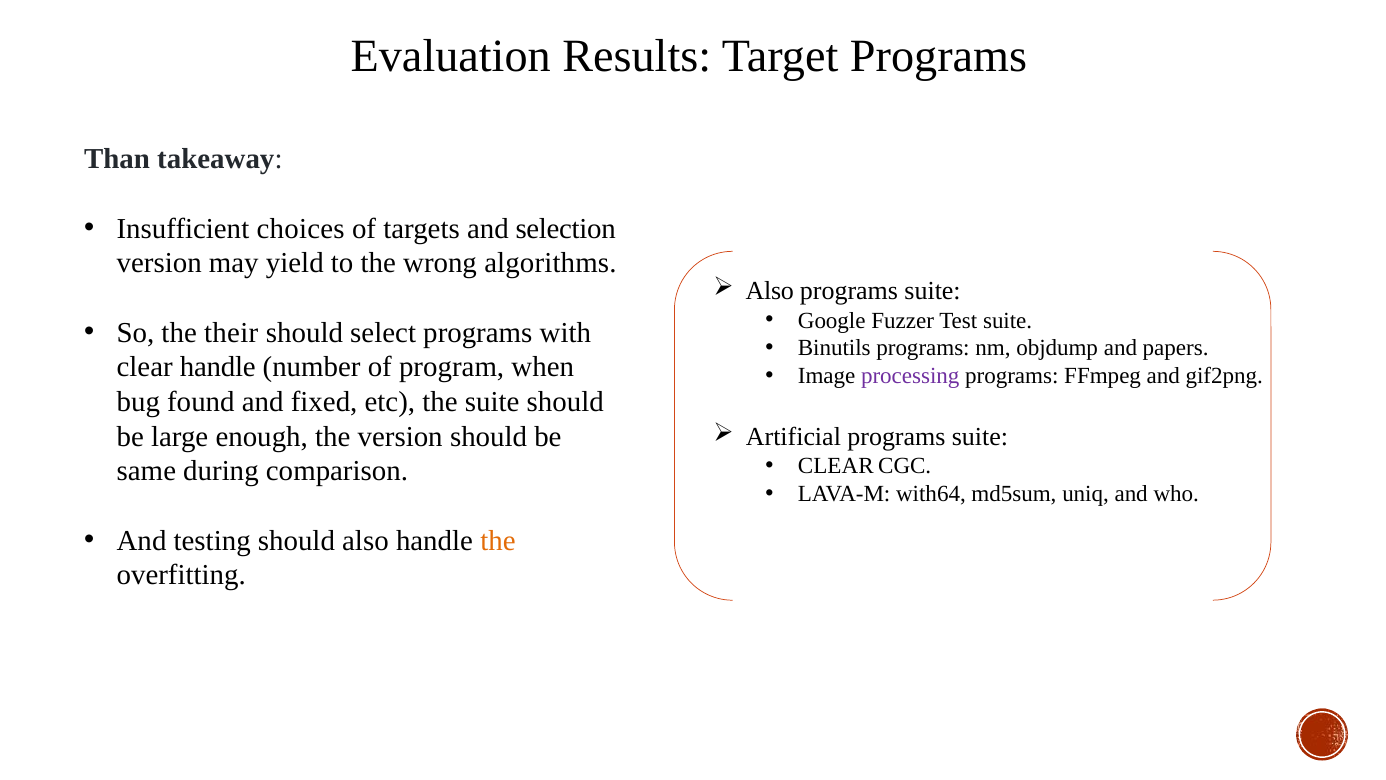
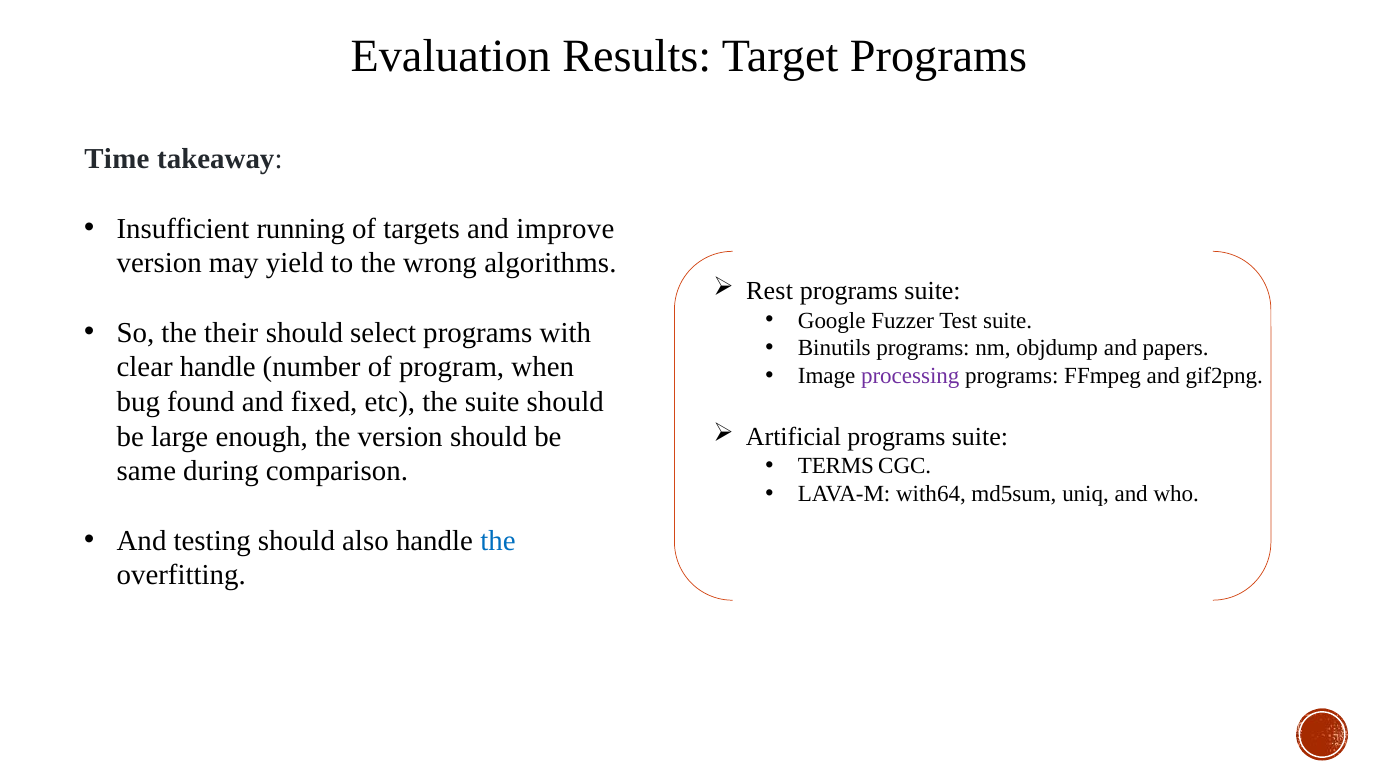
Than: Than -> Time
choices: choices -> running
selection: selection -> improve
Also at (770, 291): Also -> Rest
CLEAR at (836, 466): CLEAR -> TERMS
the at (498, 540) colour: orange -> blue
